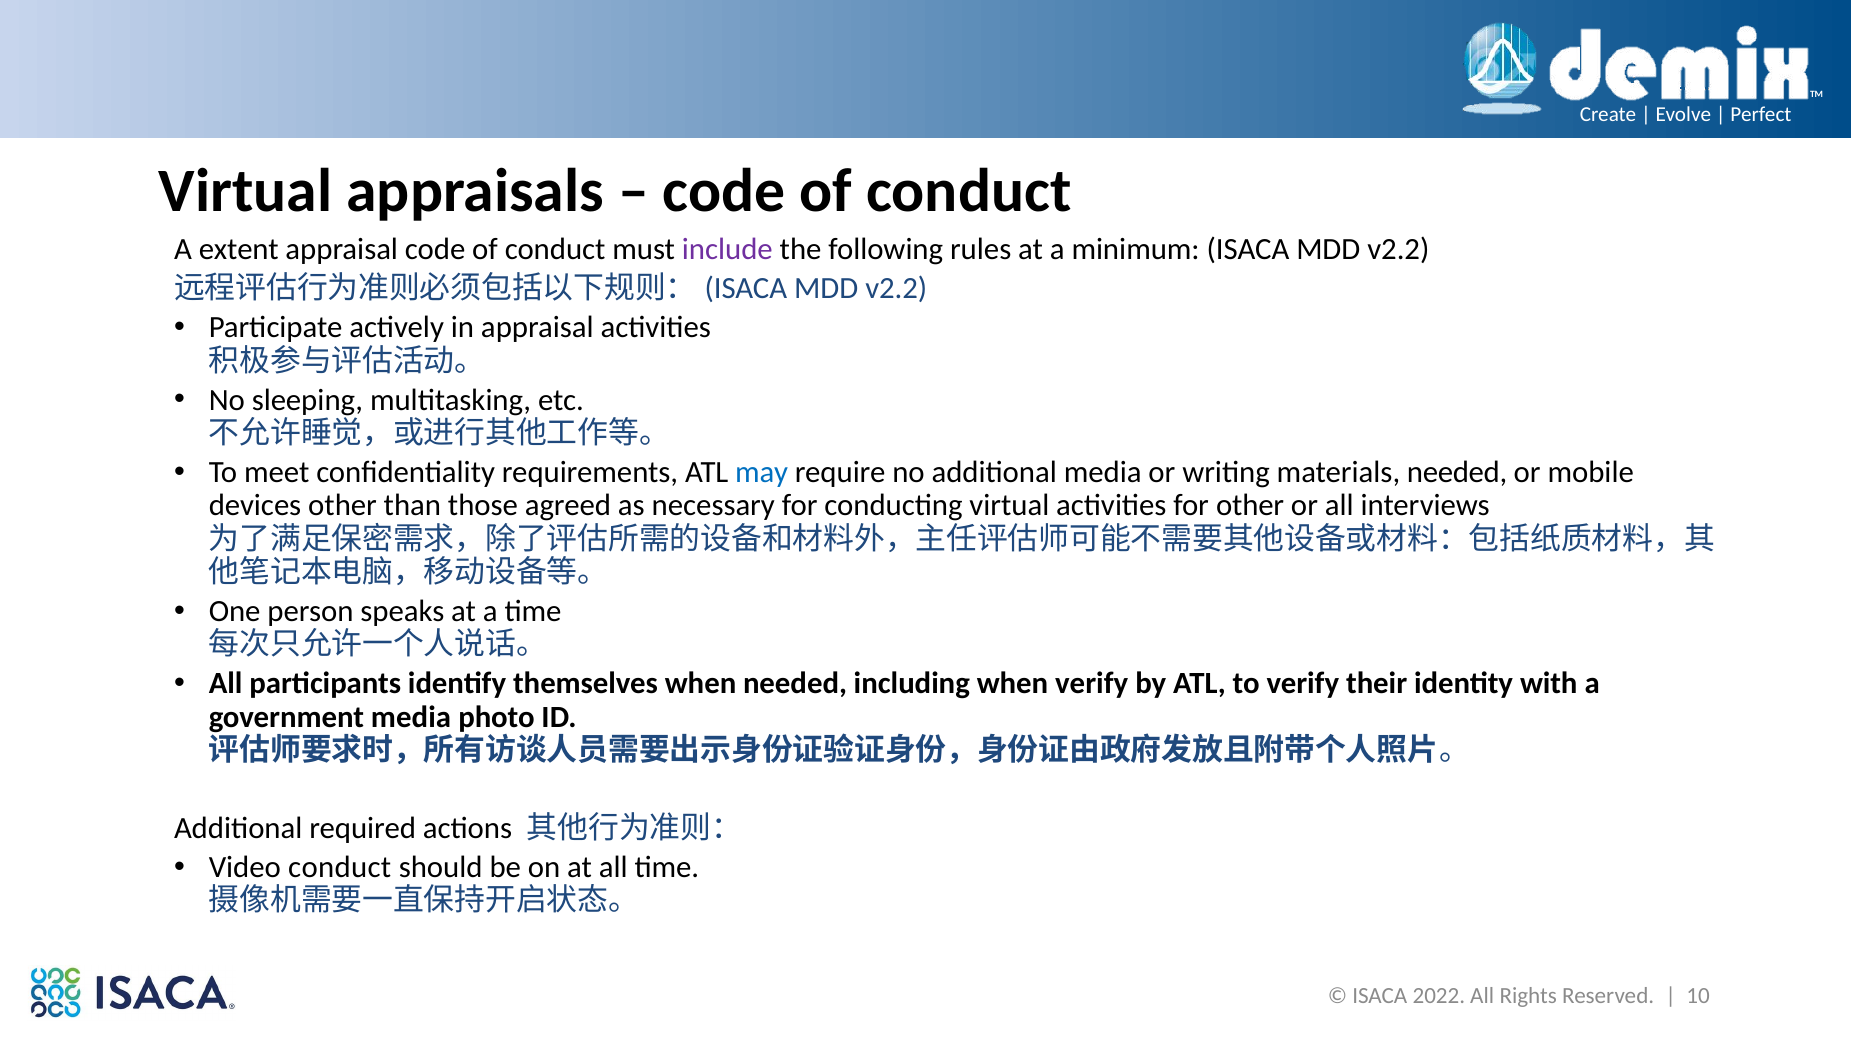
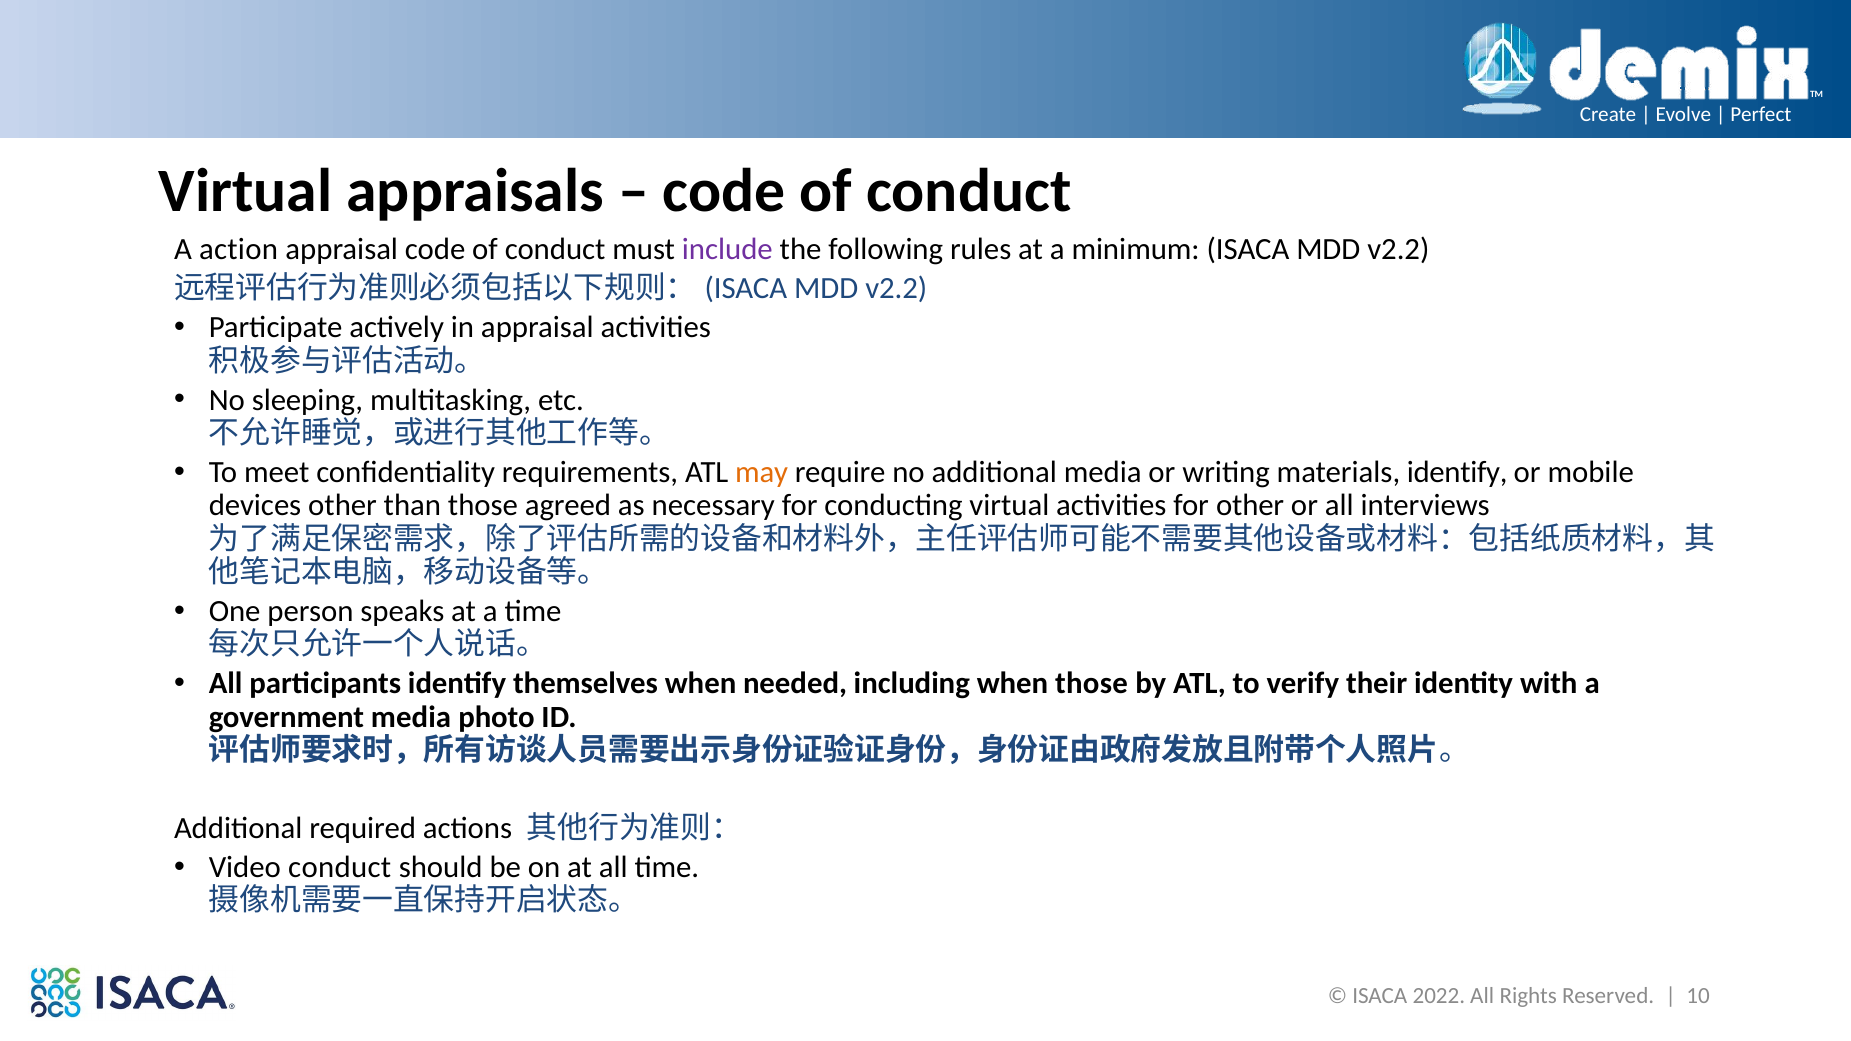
extent: extent -> action
may colour: blue -> orange
materials needed: needed -> identify
when verify: verify -> those
